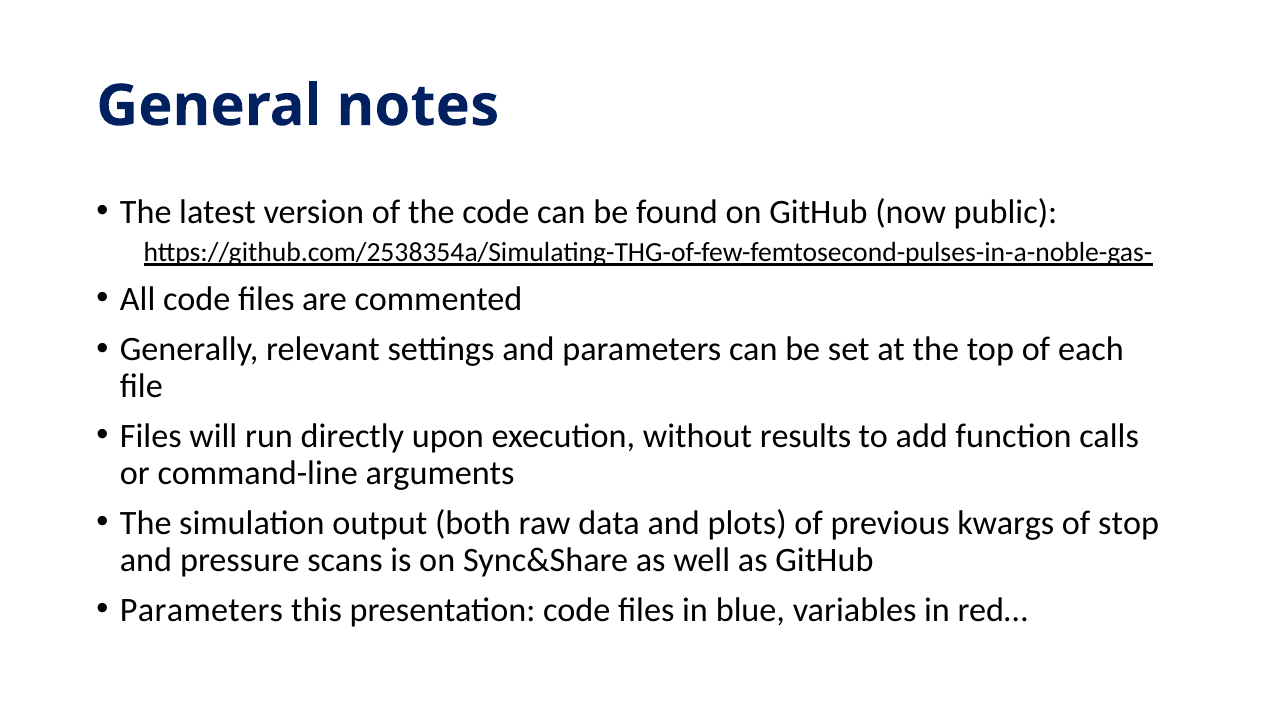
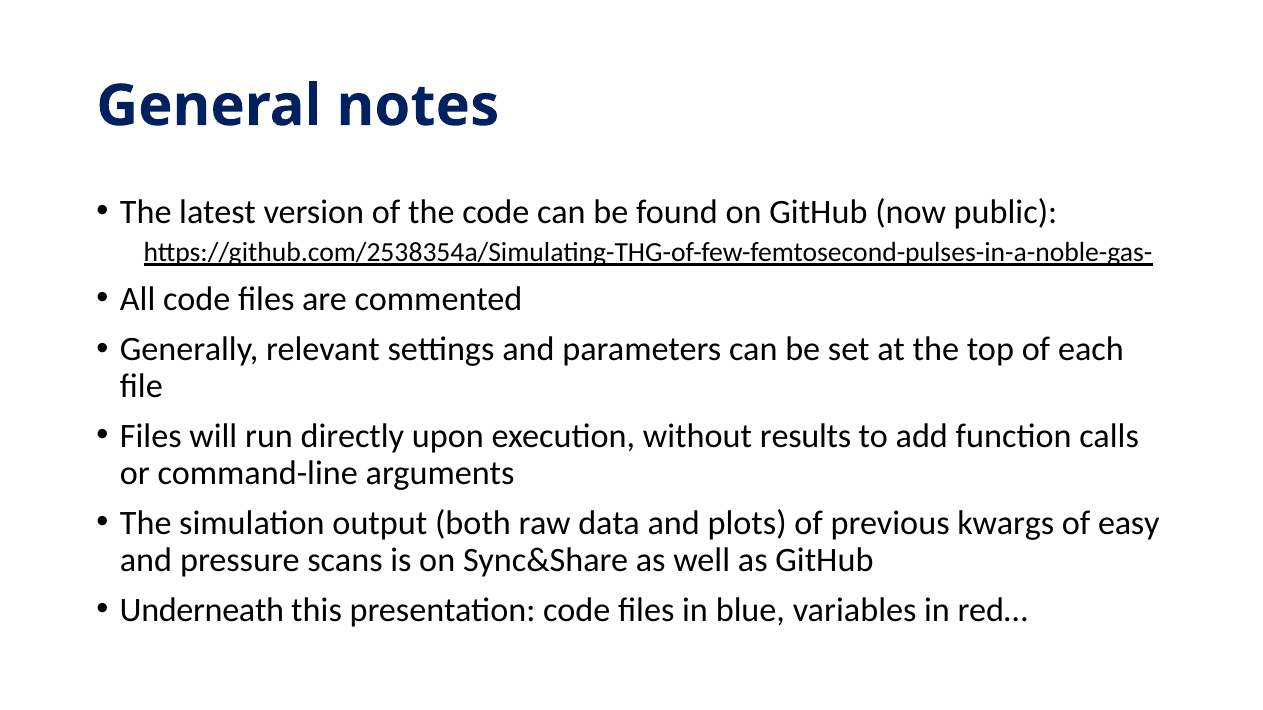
stop: stop -> easy
Parameters at (202, 610): Parameters -> Underneath
